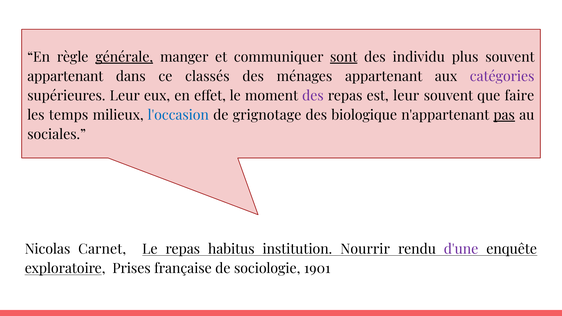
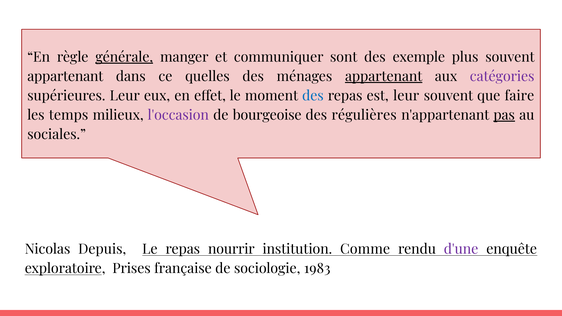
sont underline: present -> none
individu: individu -> exemple
classés: classés -> quelles
appartenant at (384, 76) underline: none -> present
des at (313, 96) colour: purple -> blue
l'occasion colour: blue -> purple
grignotage: grignotage -> bourgeoise
biologique: biologique -> régulières
Carnet: Carnet -> Depuis
habitus: habitus -> nourrir
Nourrir: Nourrir -> Comme
1901: 1901 -> 1983
